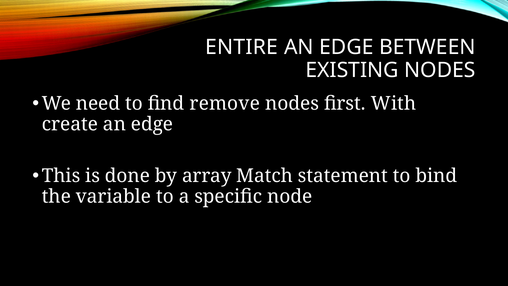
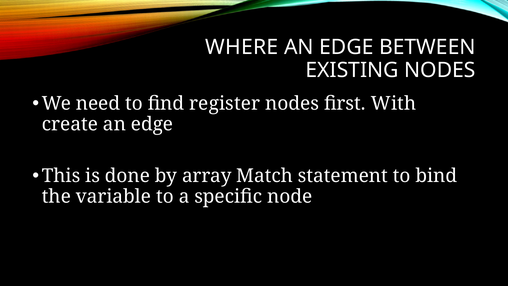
ENTIRE: ENTIRE -> WHERE
remove: remove -> register
